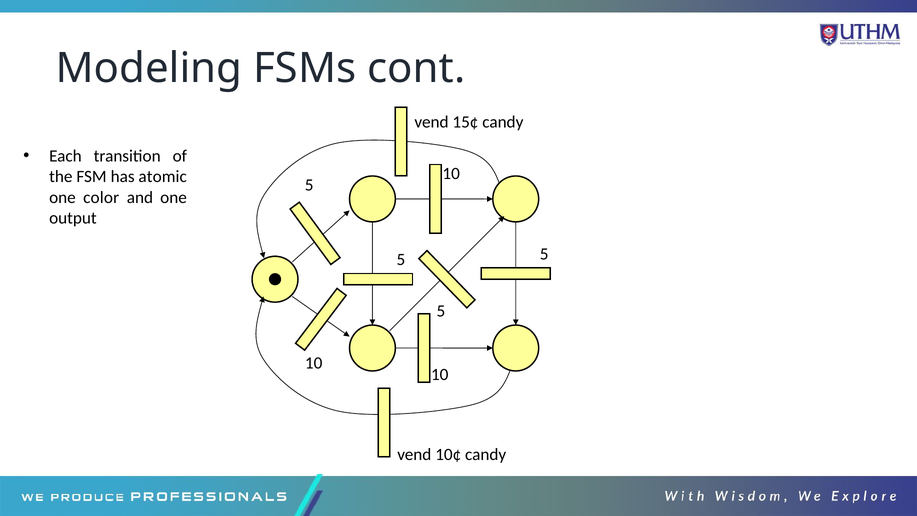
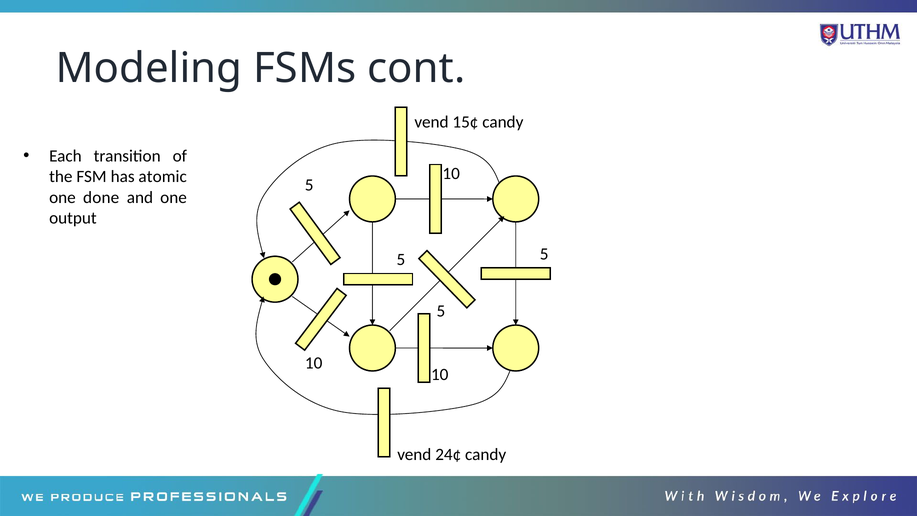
color: color -> done
10¢: 10¢ -> 24¢
